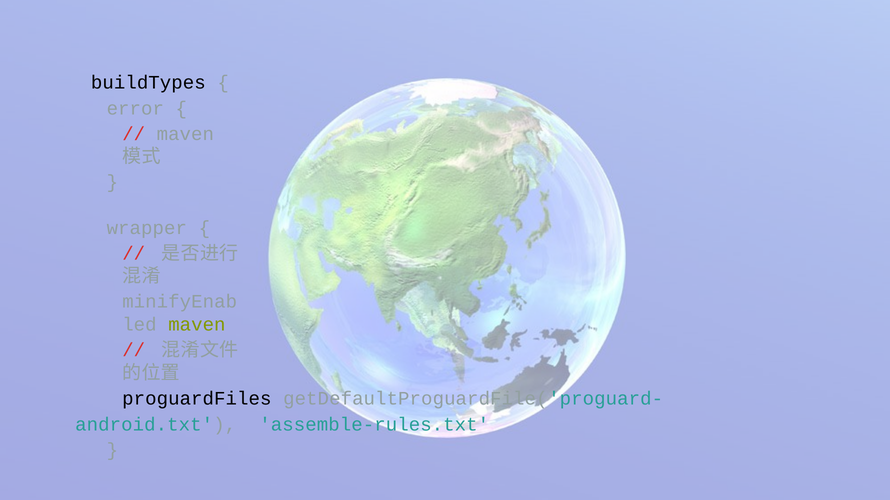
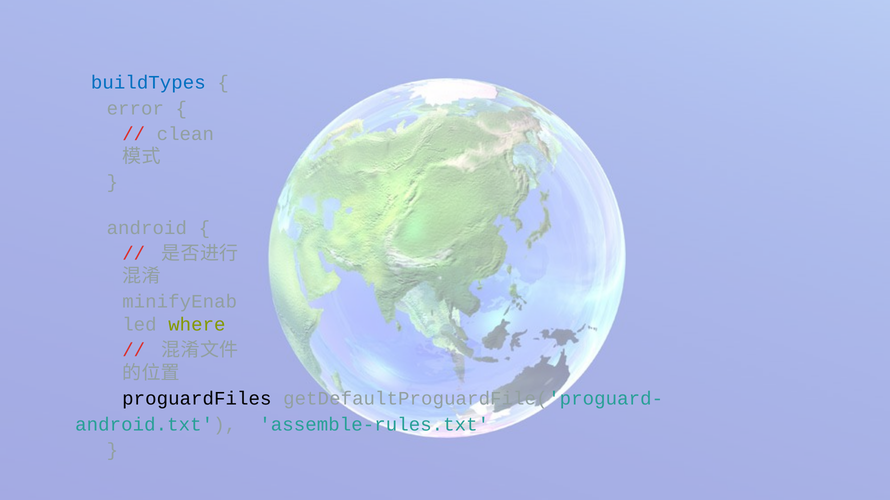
buildTypes colour: black -> blue
maven at (185, 134): maven -> clean
wrapper: wrapper -> android
maven at (197, 325): maven -> where
